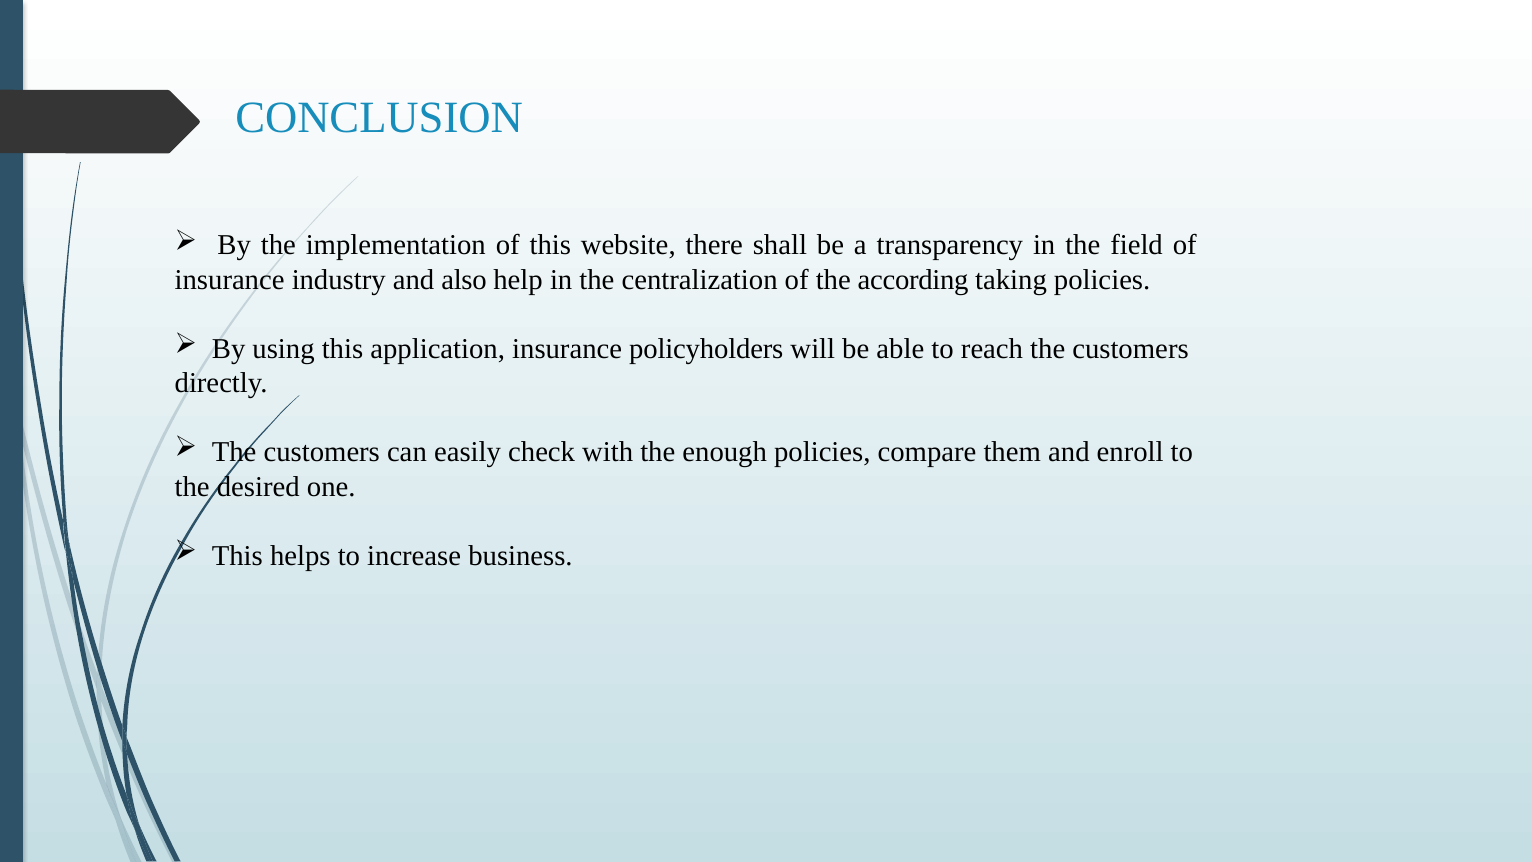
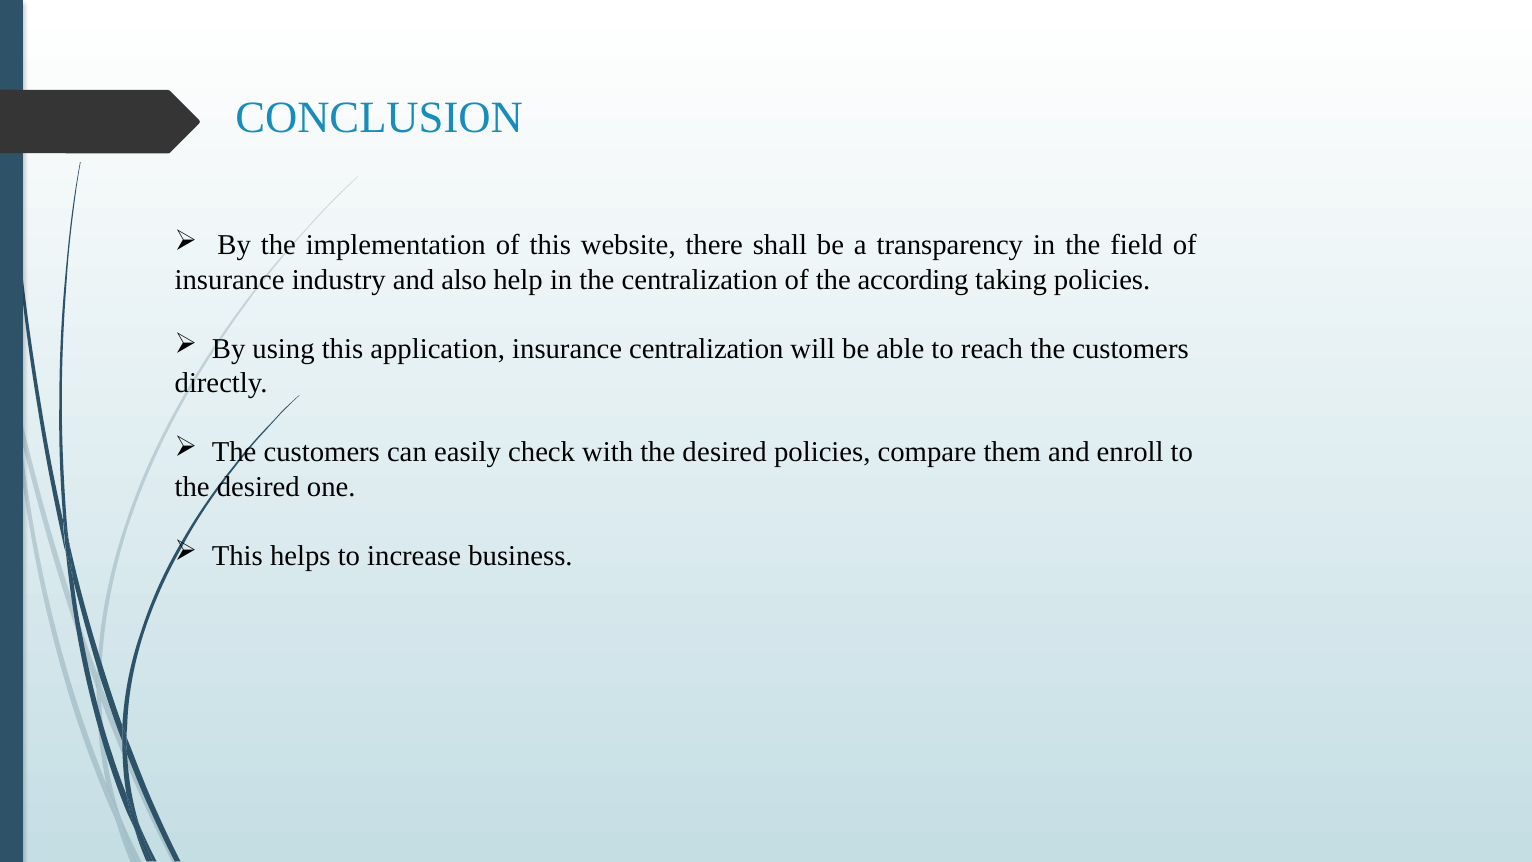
insurance policyholders: policyholders -> centralization
with the enough: enough -> desired
